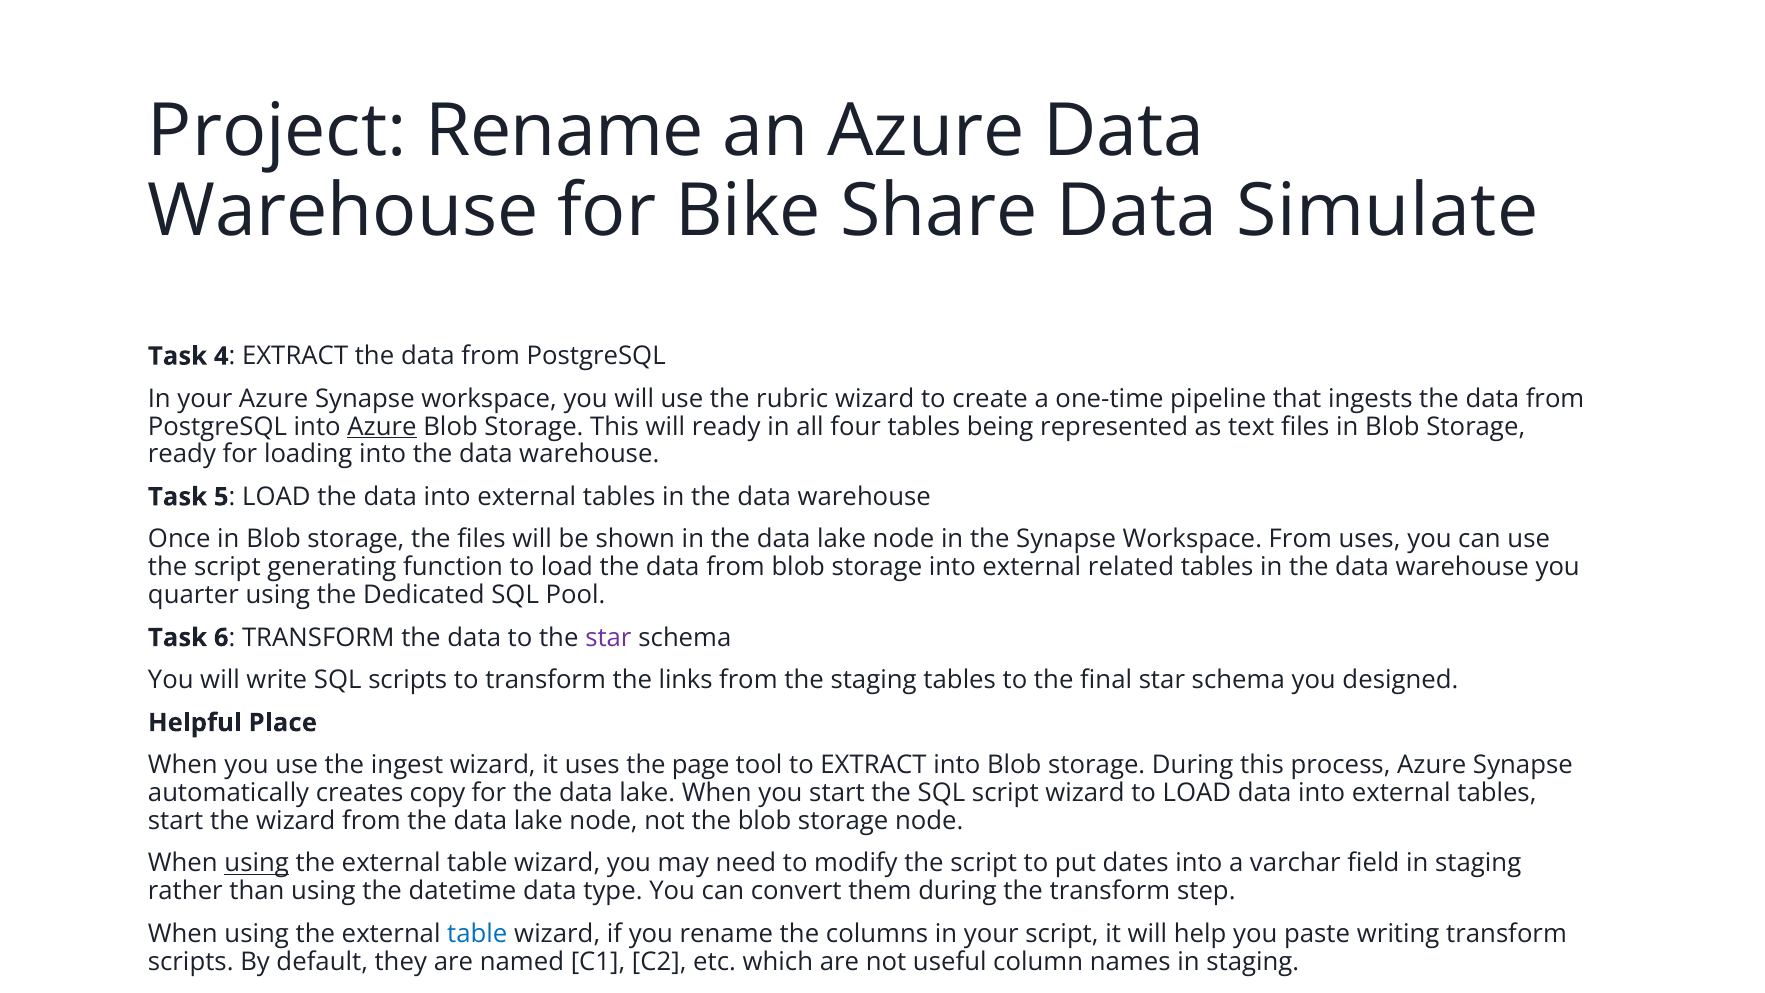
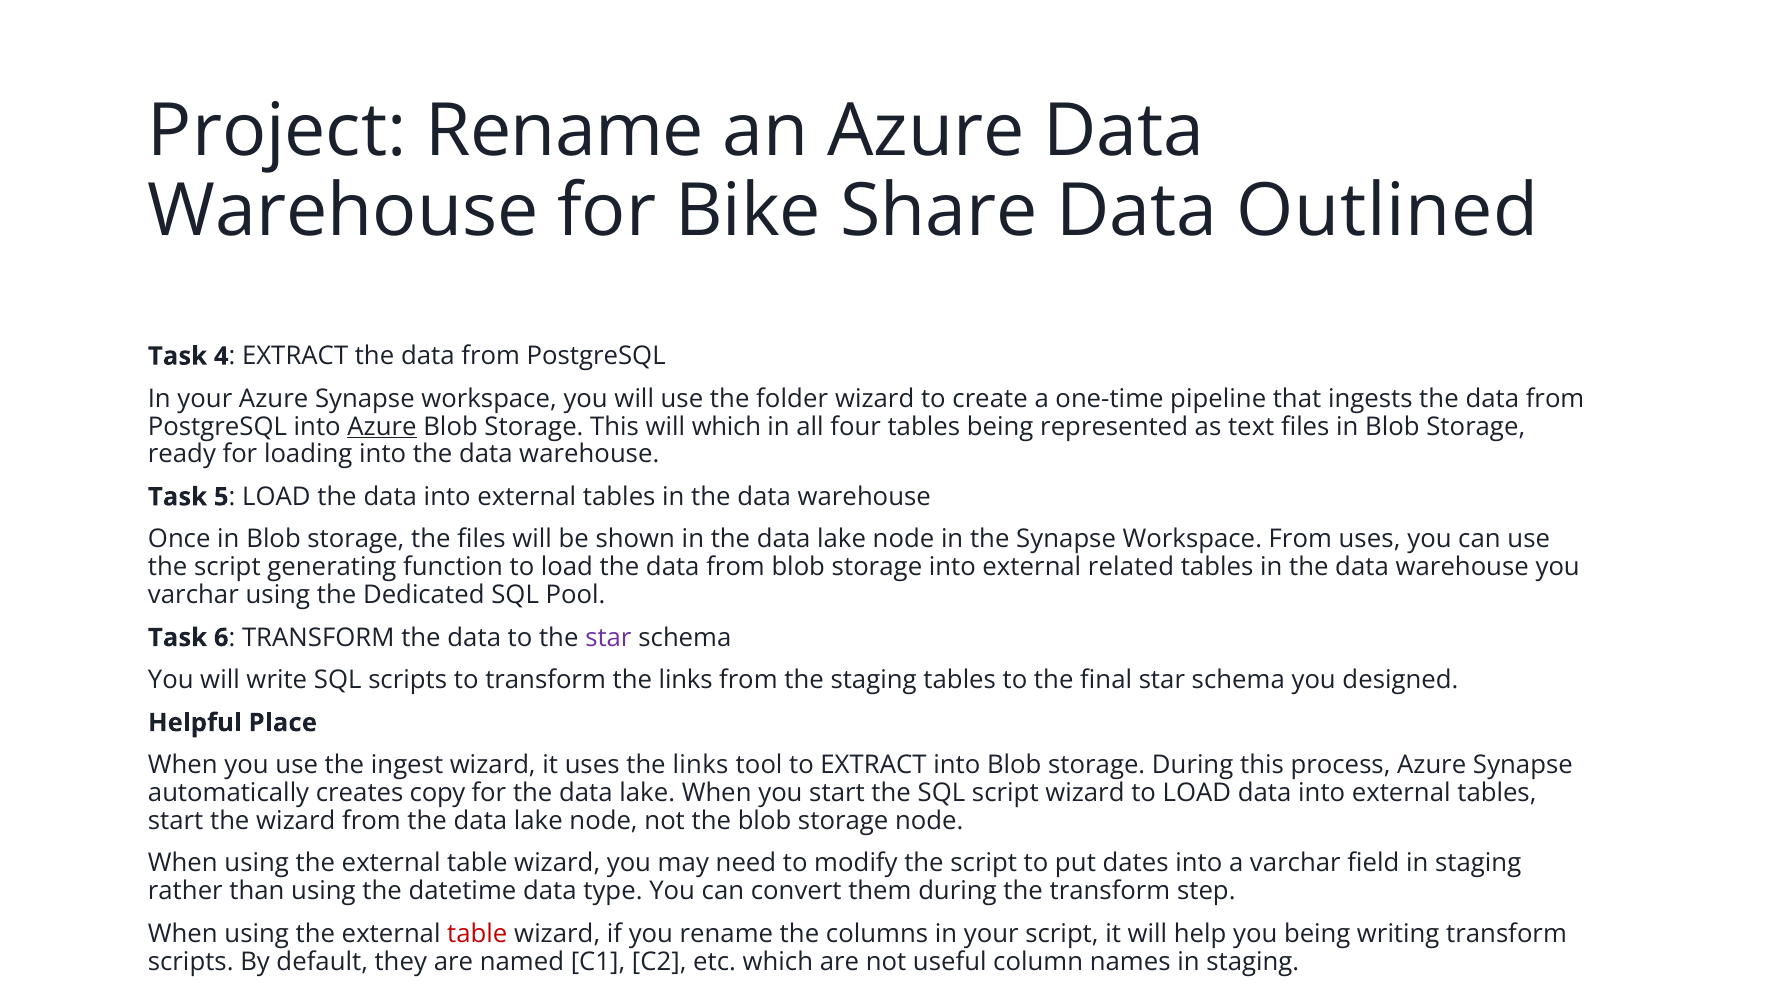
Simulate: Simulate -> Outlined
rubric: rubric -> folder
will ready: ready -> which
quarter at (193, 595): quarter -> varchar
uses the page: page -> links
using at (257, 863) underline: present -> none
table at (477, 934) colour: blue -> red
you paste: paste -> being
